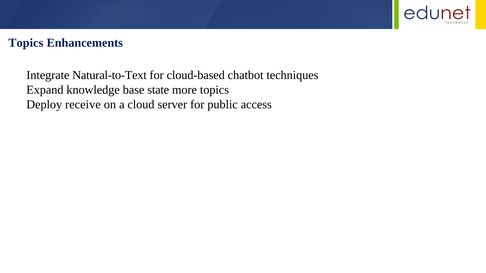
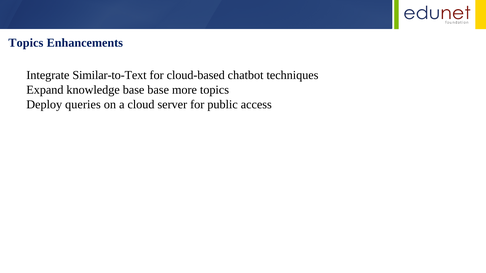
Natural-to-Text: Natural-to-Text -> Similar-to-Text
base state: state -> base
receive: receive -> queries
